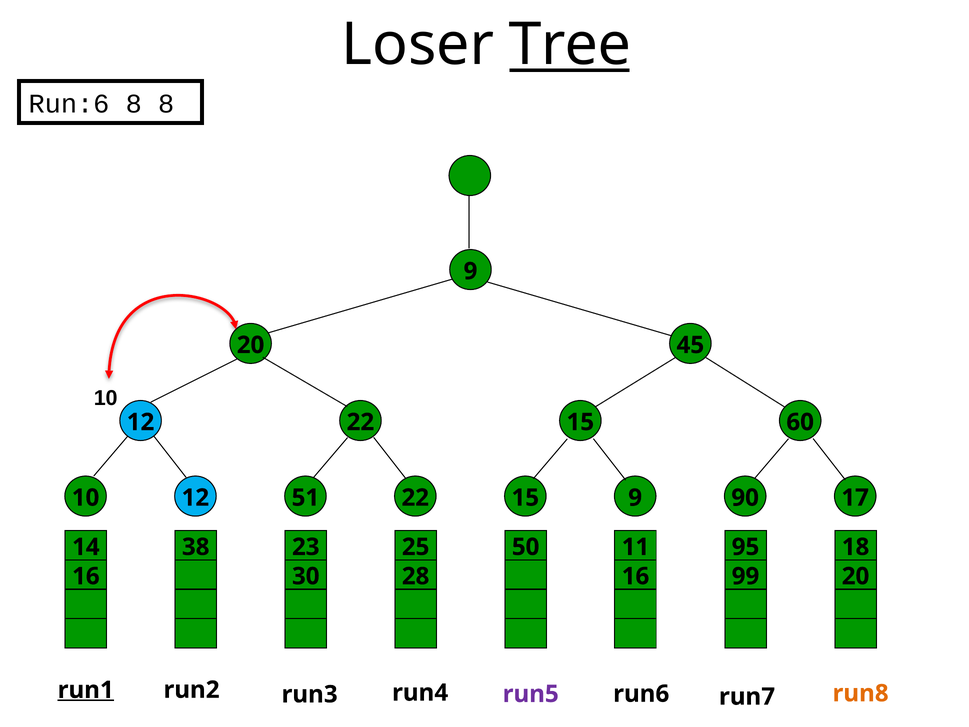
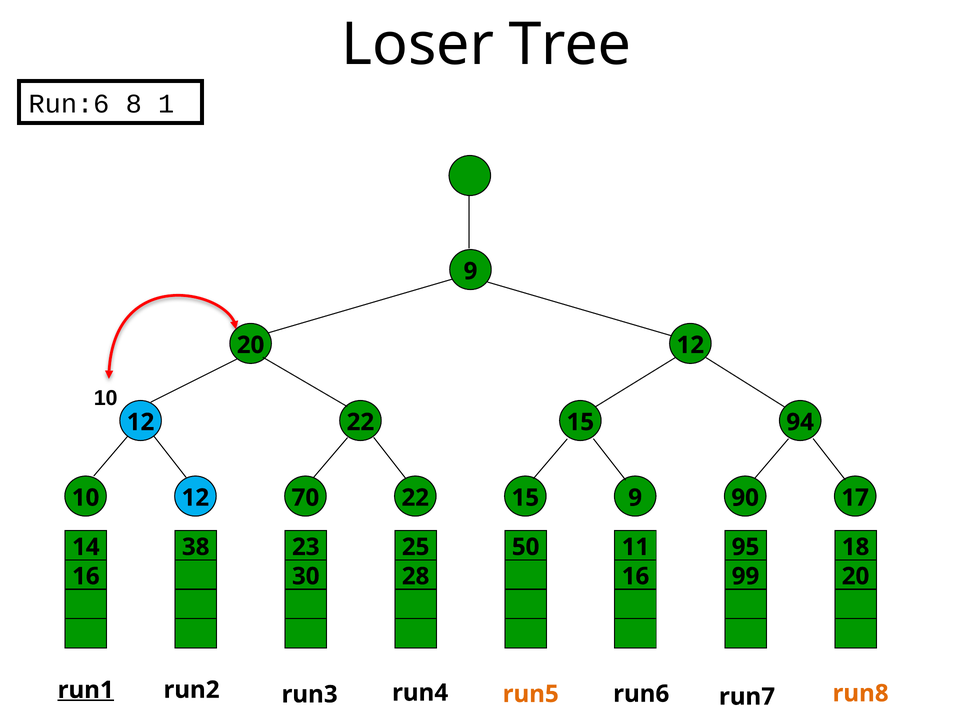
Tree underline: present -> none
8 8: 8 -> 1
45 at (690, 345): 45 -> 12
60: 60 -> 94
51: 51 -> 70
run5 colour: purple -> orange
